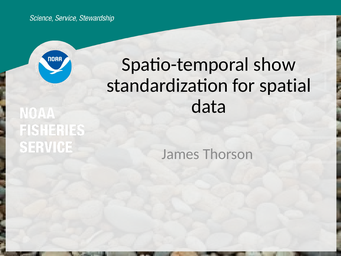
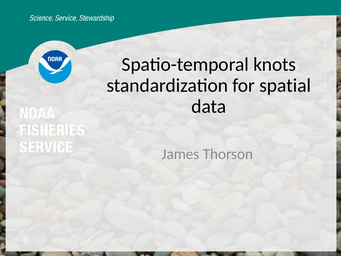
show: show -> knots
